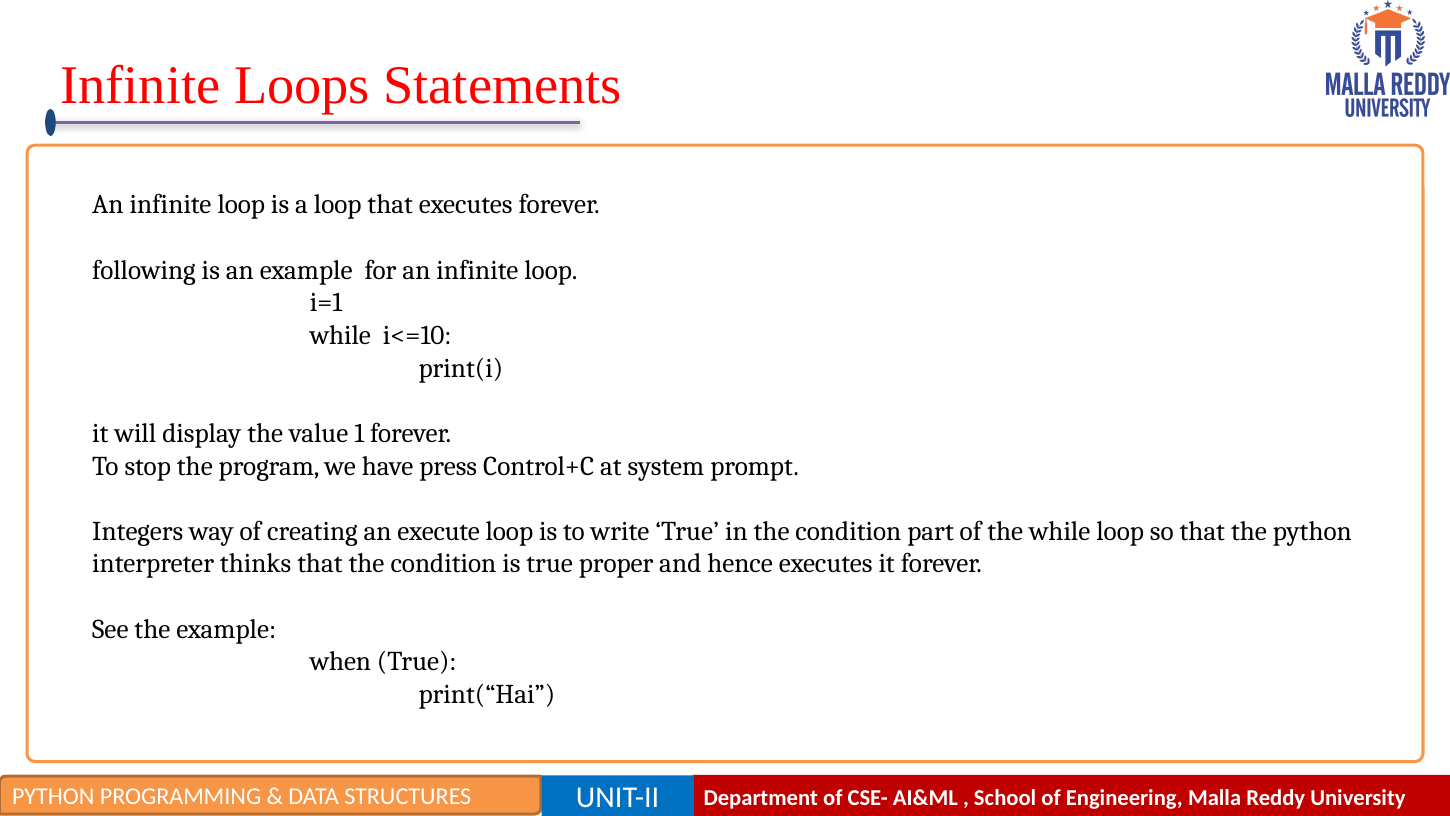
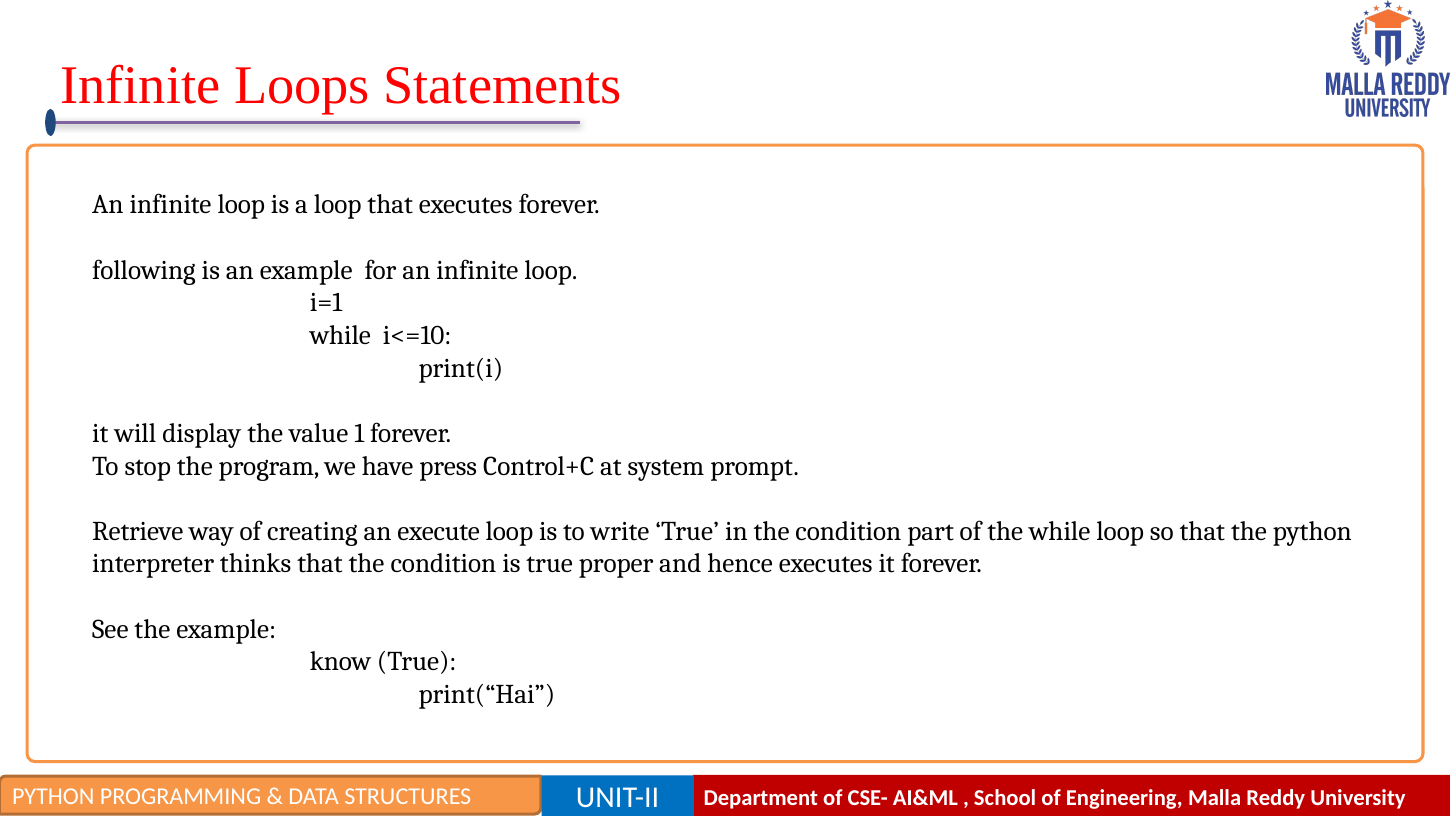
Integers: Integers -> Retrieve
when: when -> know
